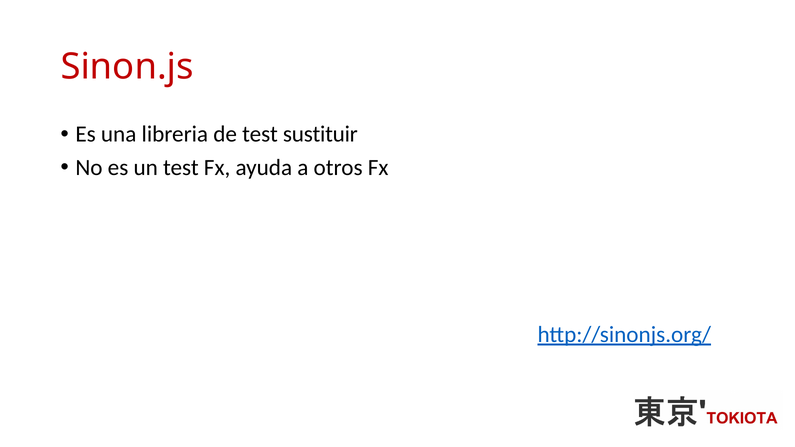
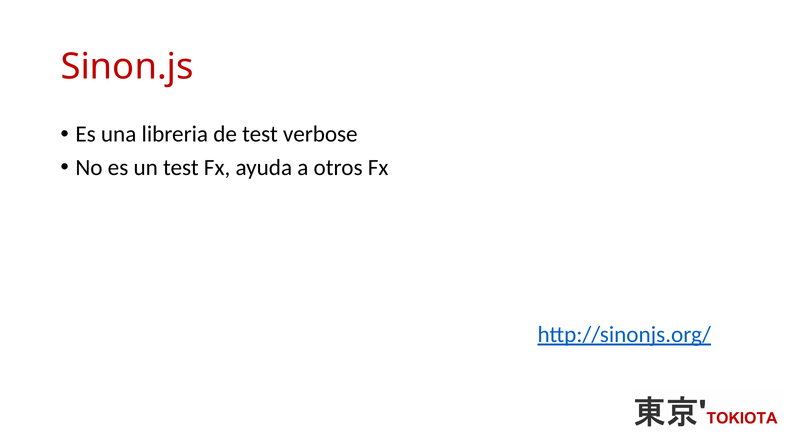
sustituir: sustituir -> verbose
